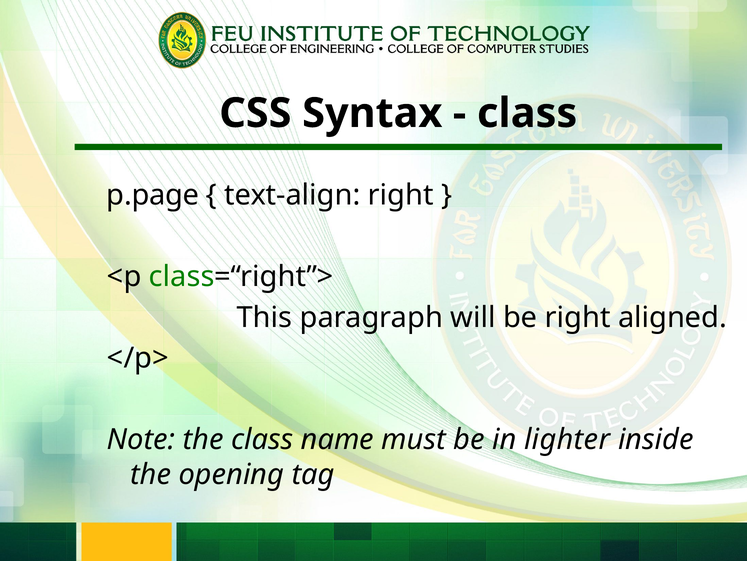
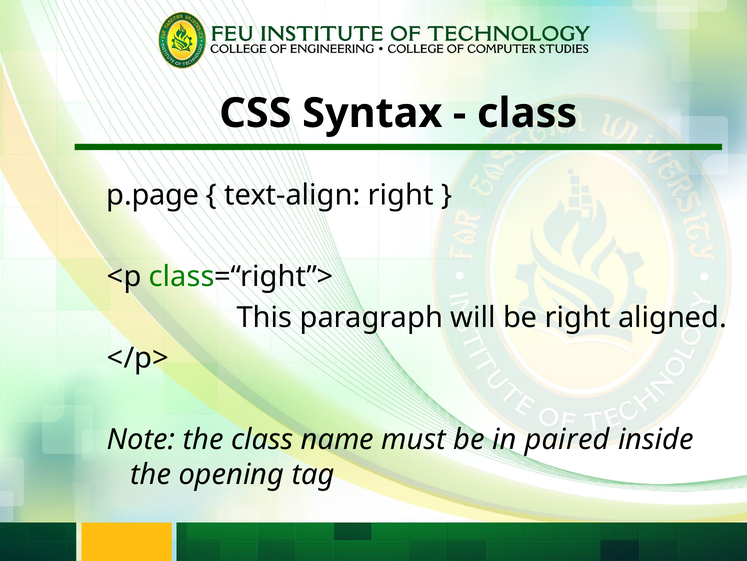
lighter: lighter -> paired
